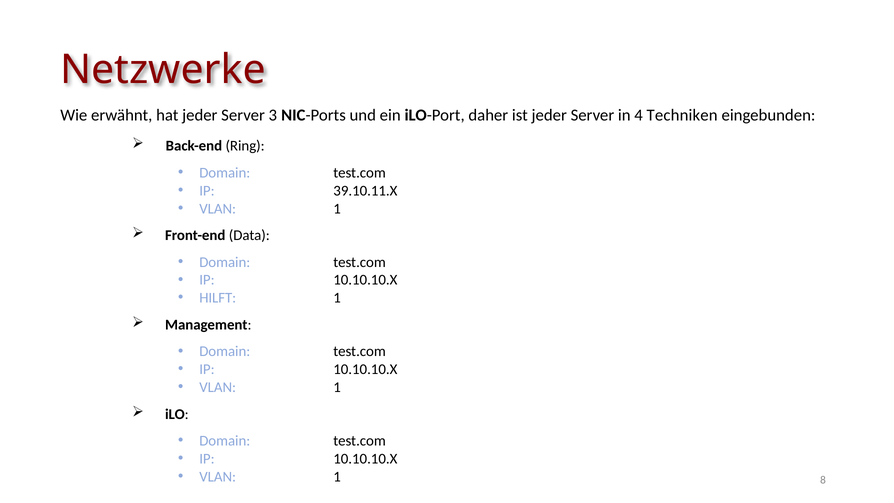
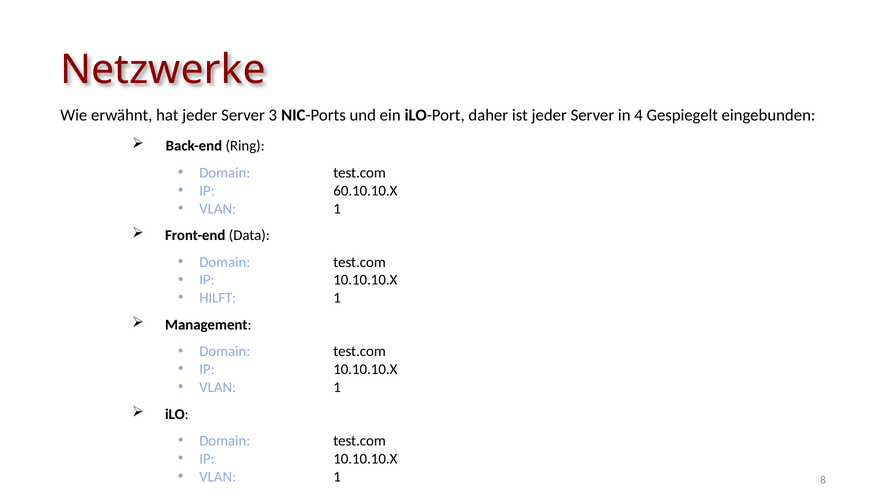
Techniken: Techniken -> Gespiegelt
39.10.11.X: 39.10.11.X -> 60.10.10.X
